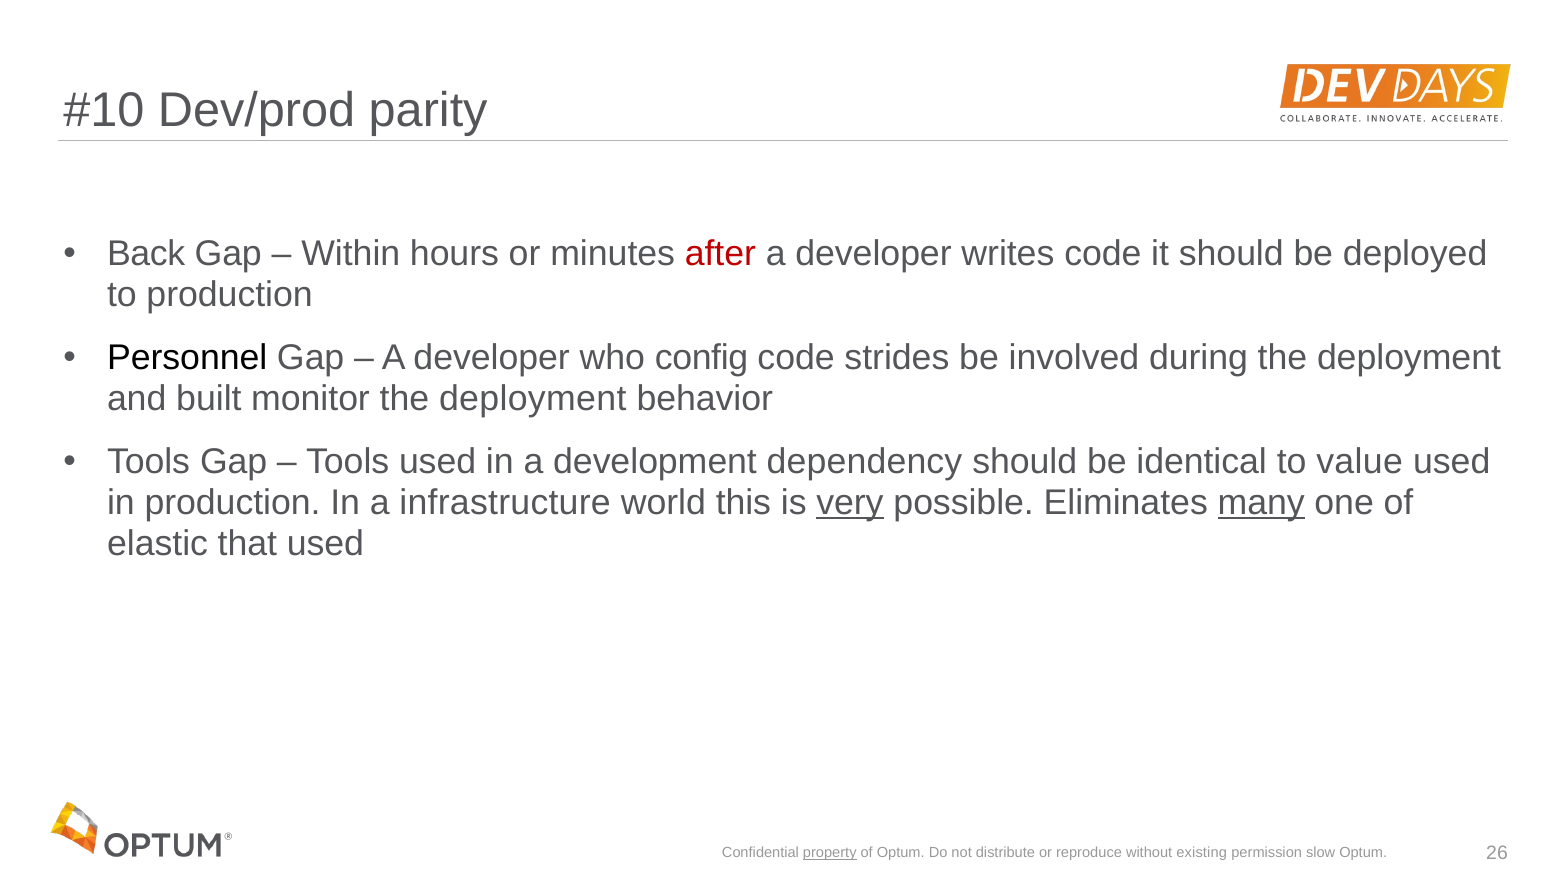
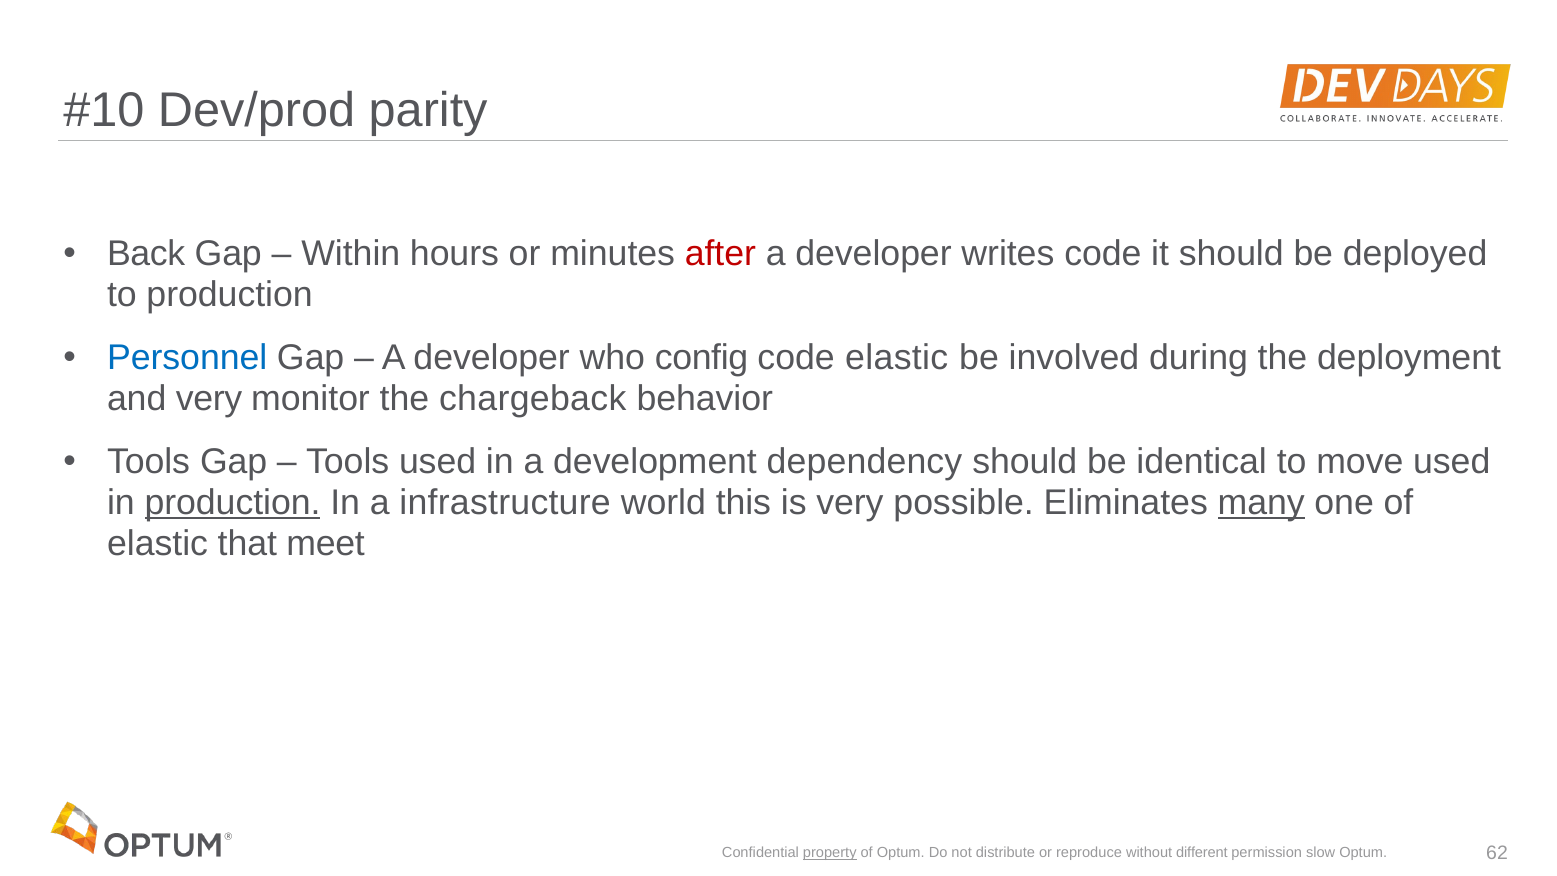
Personnel colour: black -> blue
code strides: strides -> elastic
and built: built -> very
monitor the deployment: deployment -> chargeback
value: value -> move
production at (233, 503) underline: none -> present
very at (850, 503) underline: present -> none
that used: used -> meet
existing: existing -> different
26: 26 -> 62
